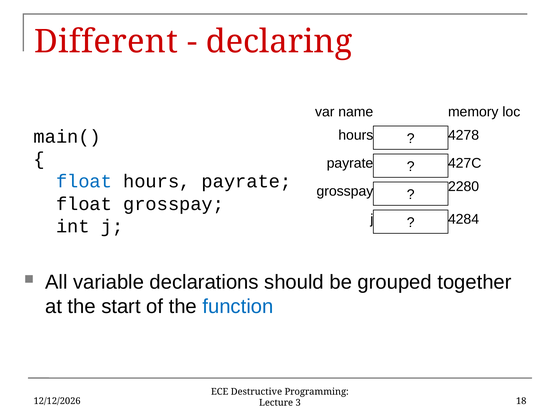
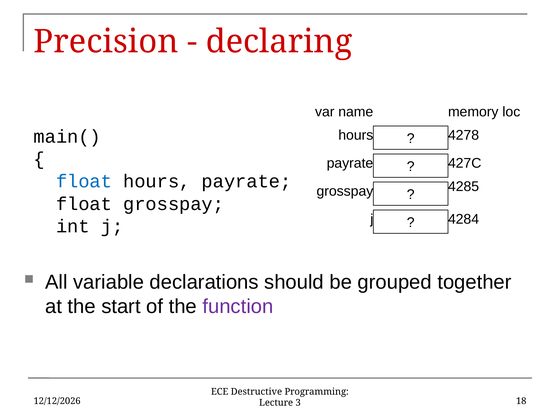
Different: Different -> Precision
2280: 2280 -> 4285
function colour: blue -> purple
